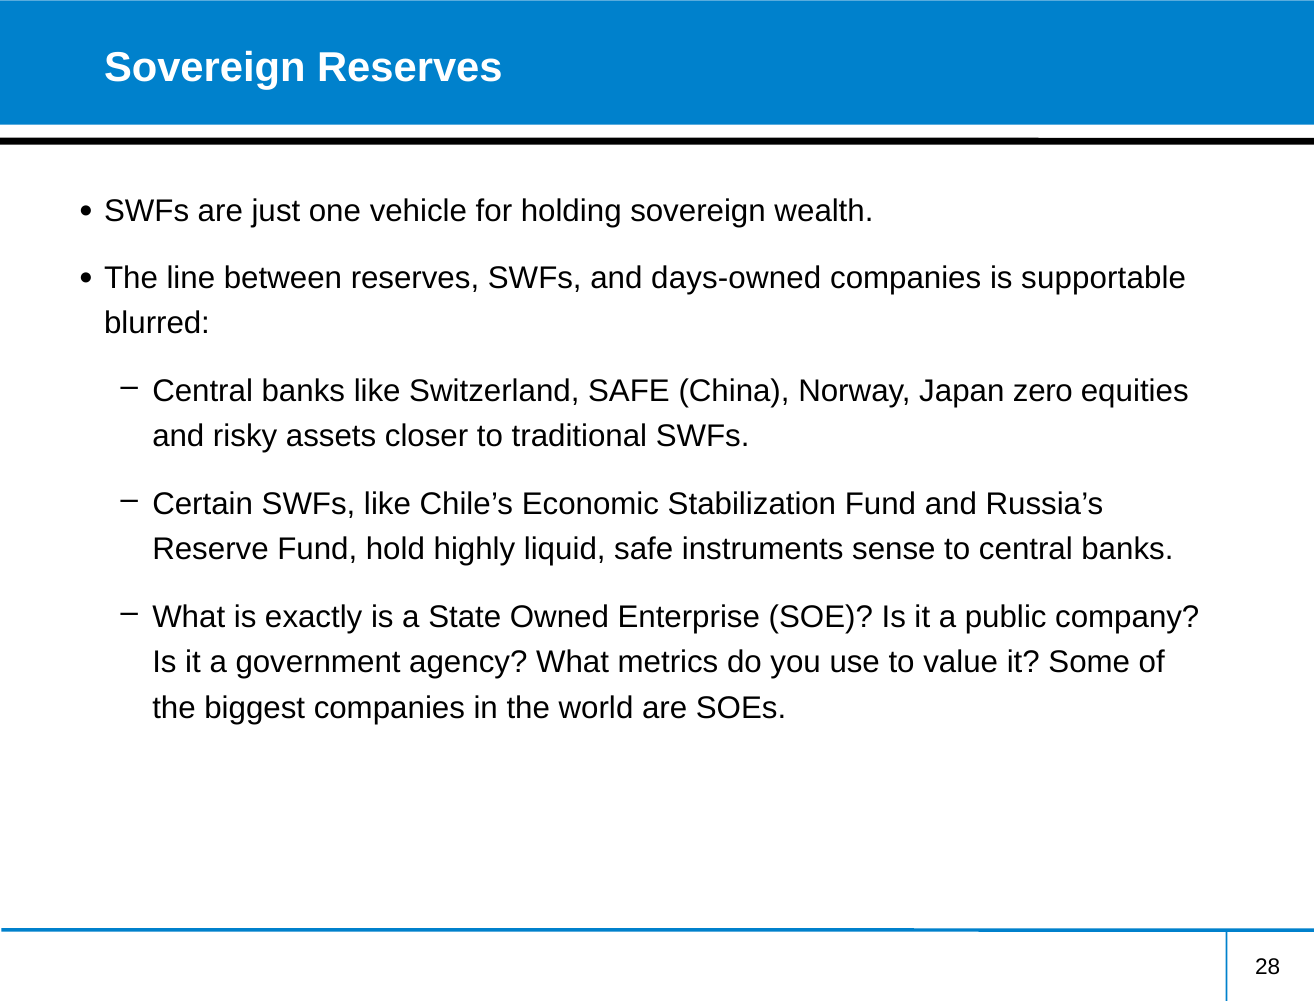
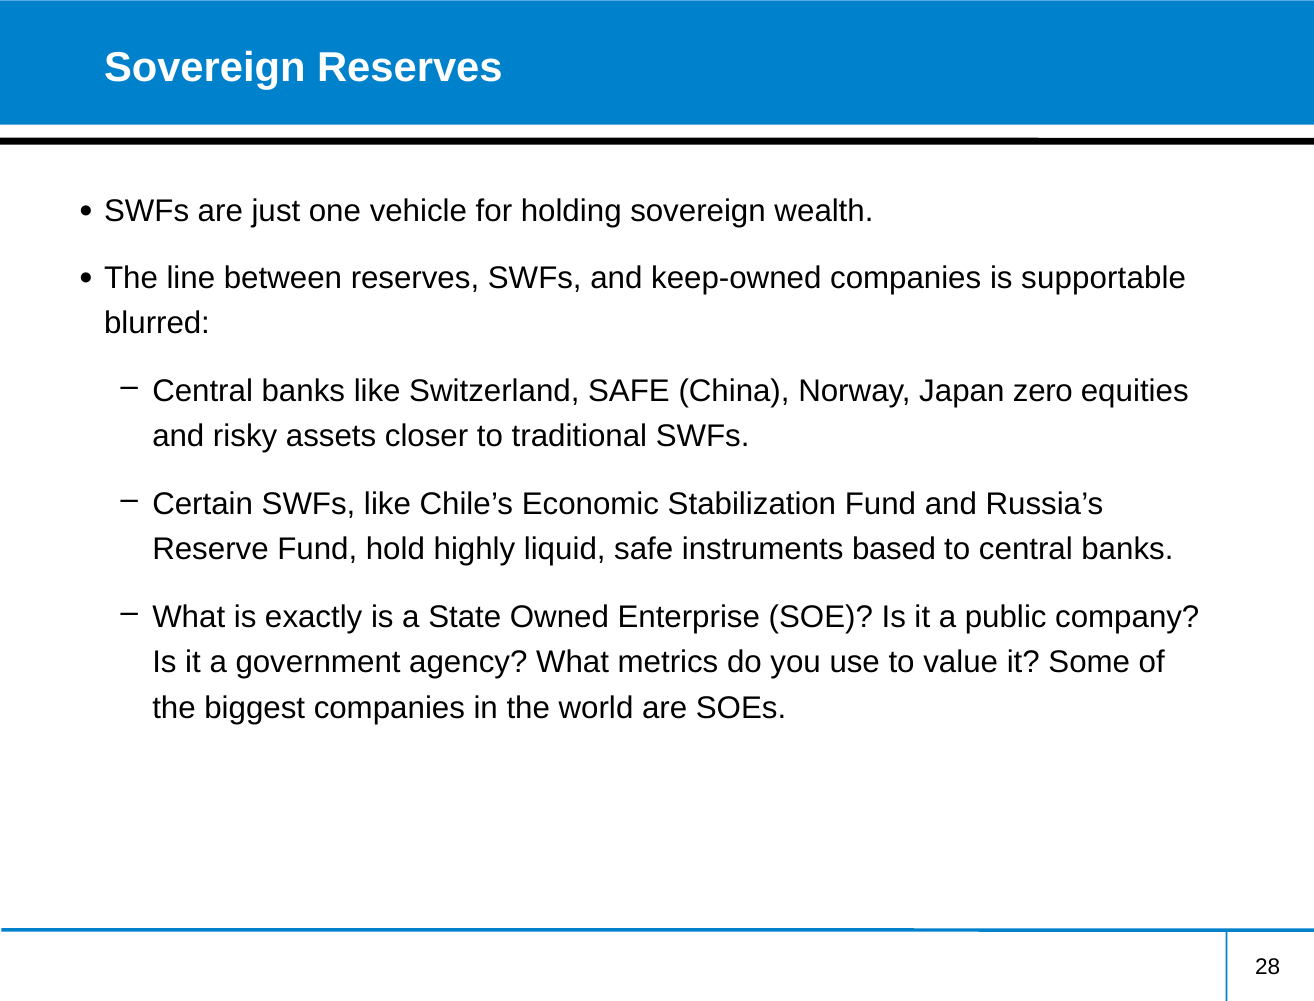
days-owned: days-owned -> keep-owned
sense: sense -> based
